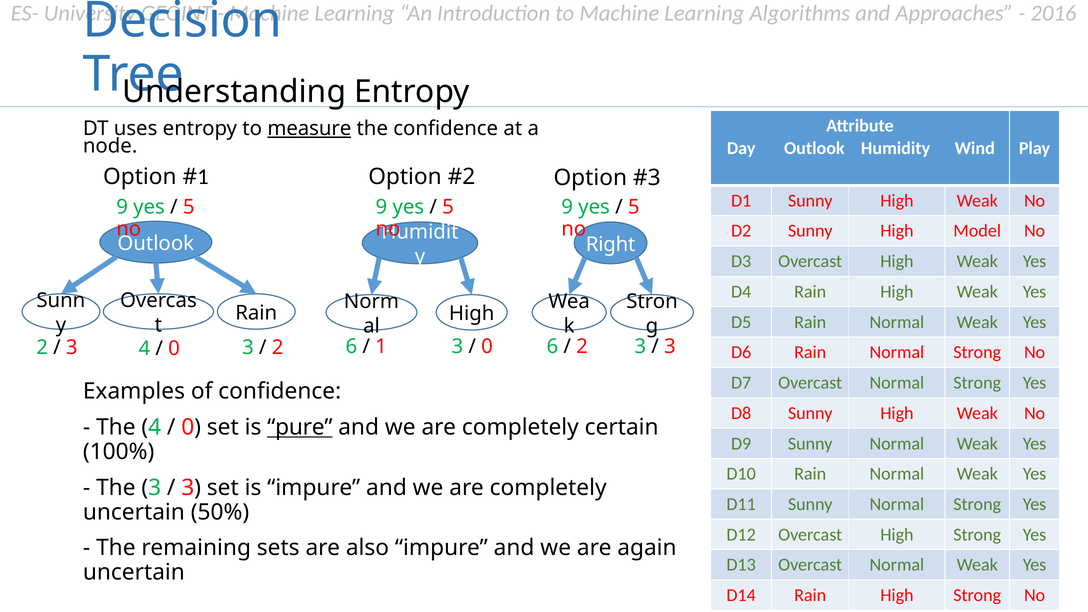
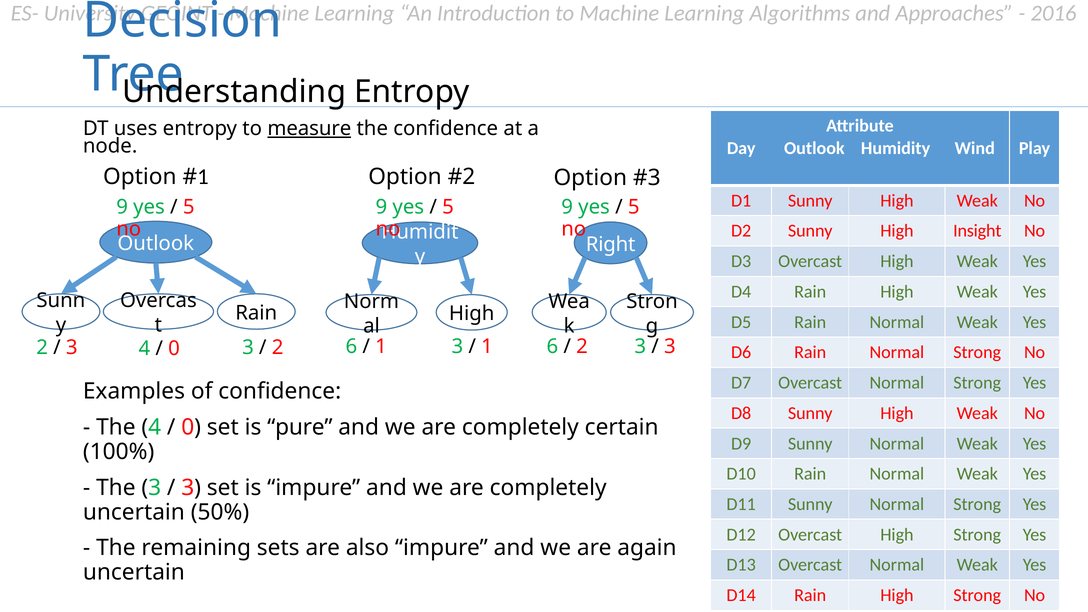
Model: Model -> Insight
0 at (487, 346): 0 -> 1
pure underline: present -> none
